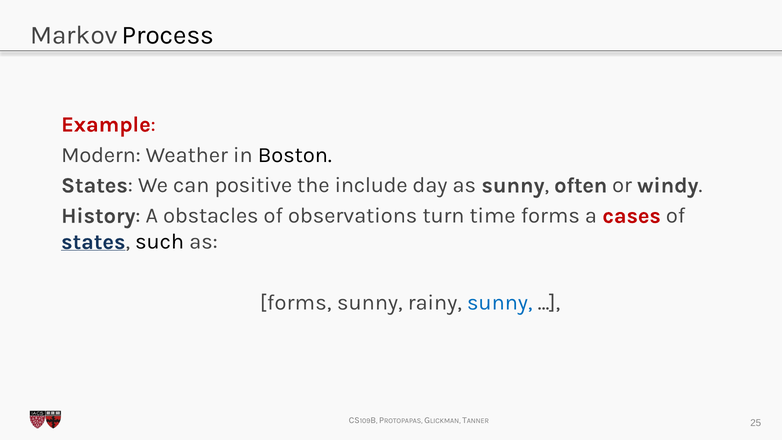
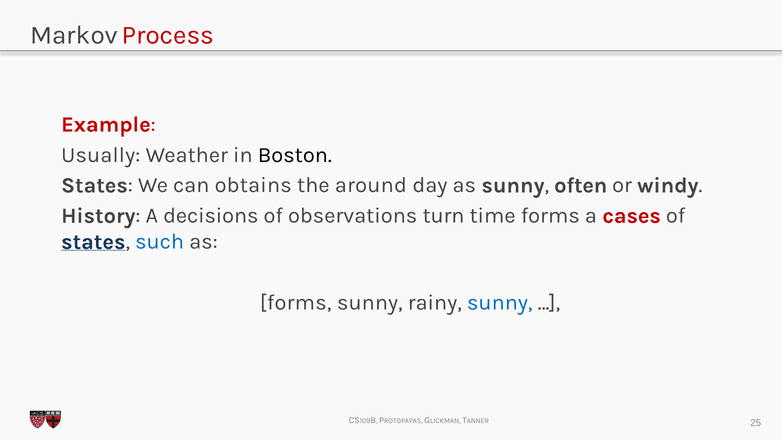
Process colour: black -> red
Modern: Modern -> Usually
positive: positive -> obtains
include: include -> around
obstacles: obstacles -> decisions
such colour: black -> blue
